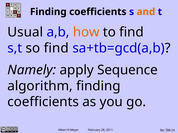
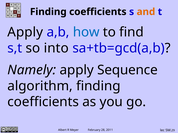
Usual at (25, 32): Usual -> Apply
how colour: orange -> blue
so find: find -> into
